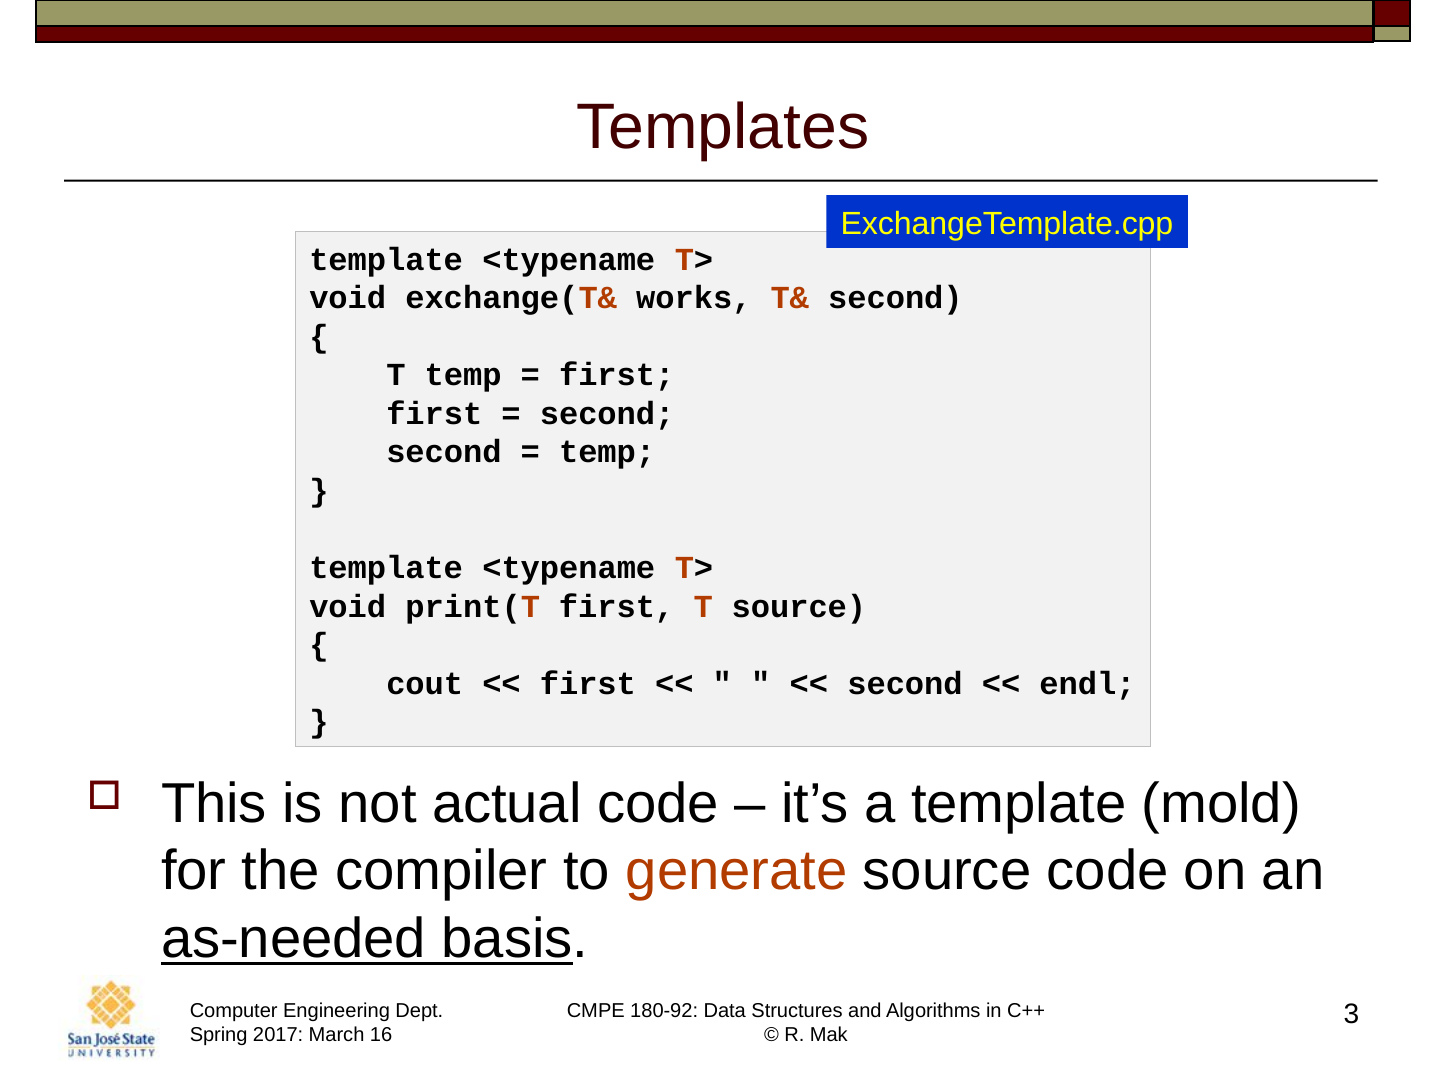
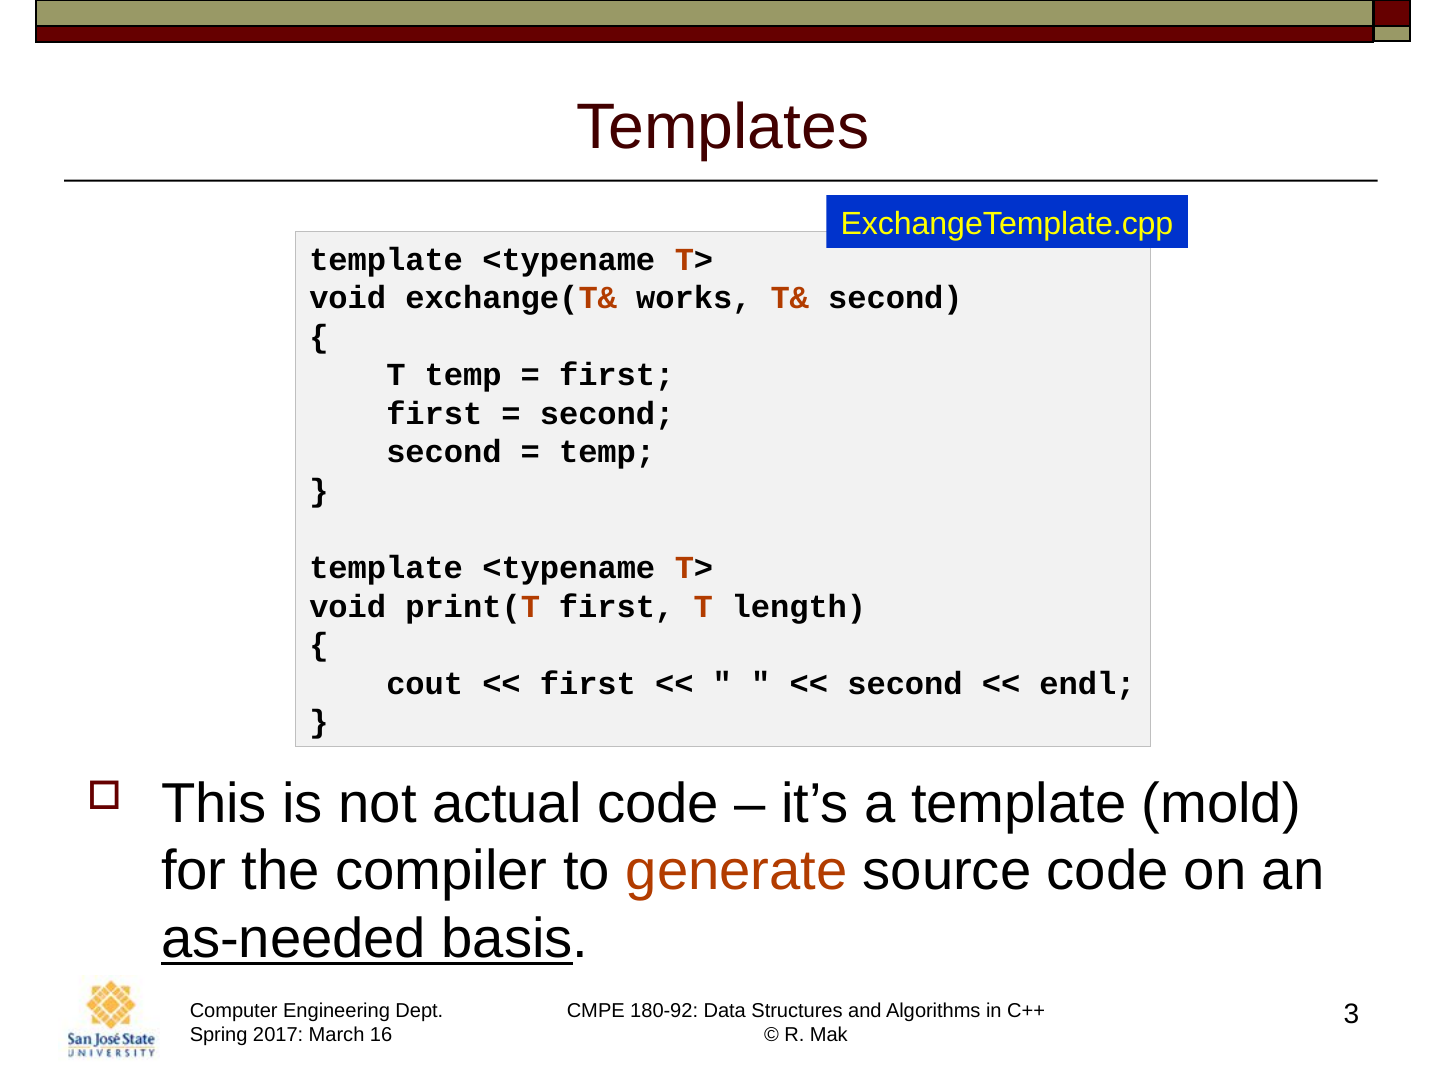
T source: source -> length
